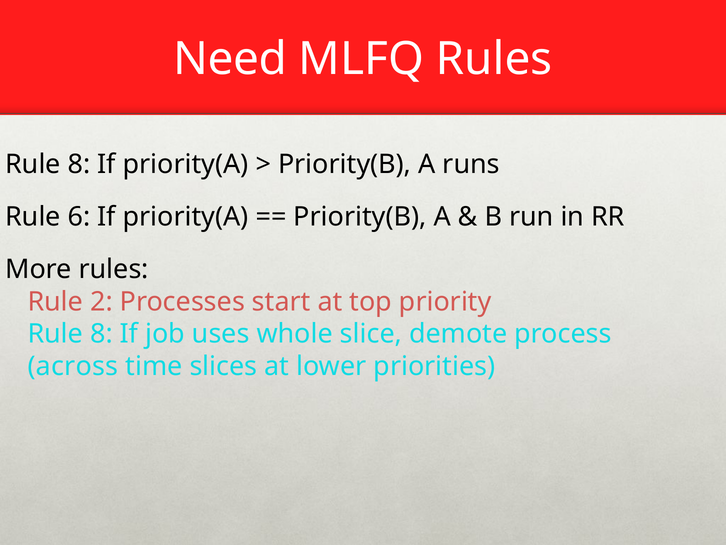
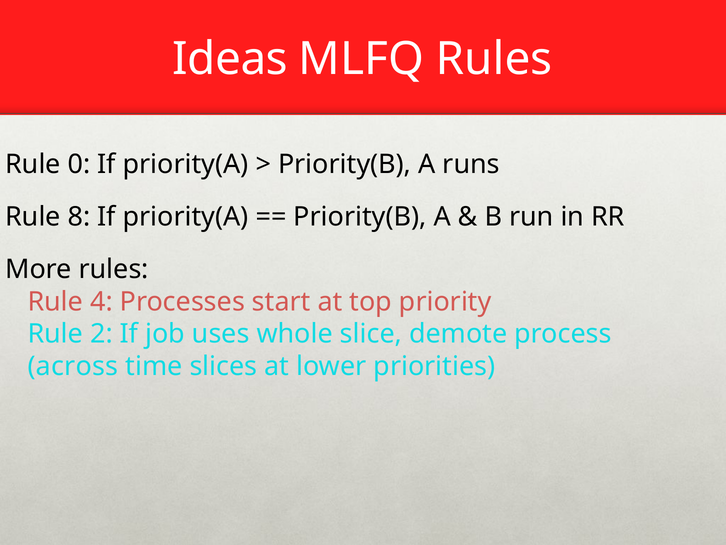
Need: Need -> Ideas
8 at (79, 164): 8 -> 0
6: 6 -> 8
2: 2 -> 4
8 at (101, 334): 8 -> 2
